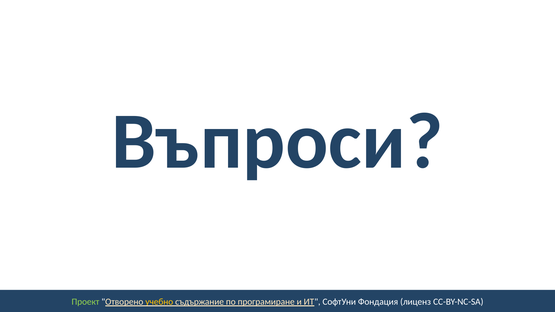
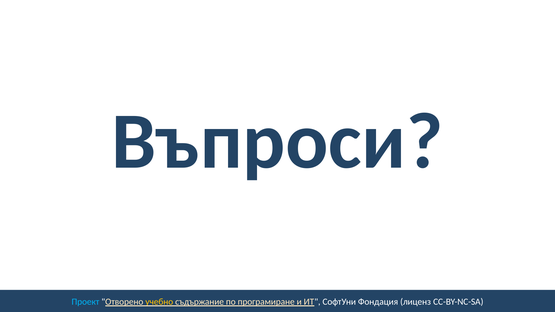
Проект colour: light green -> light blue
